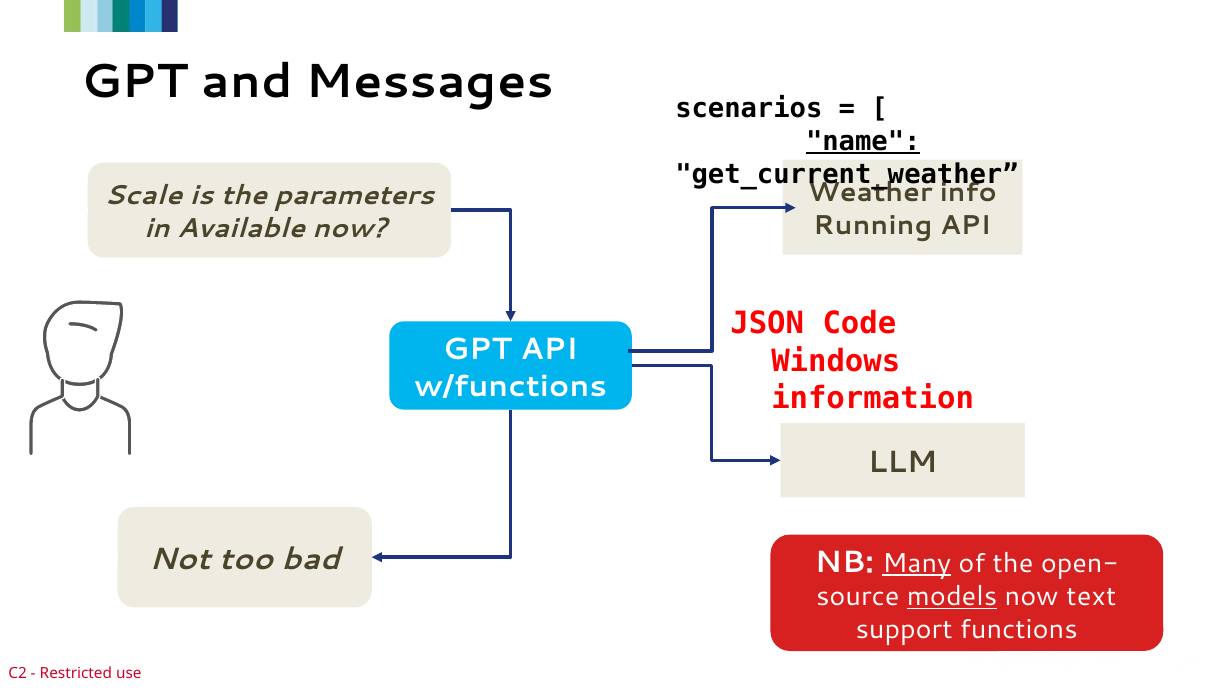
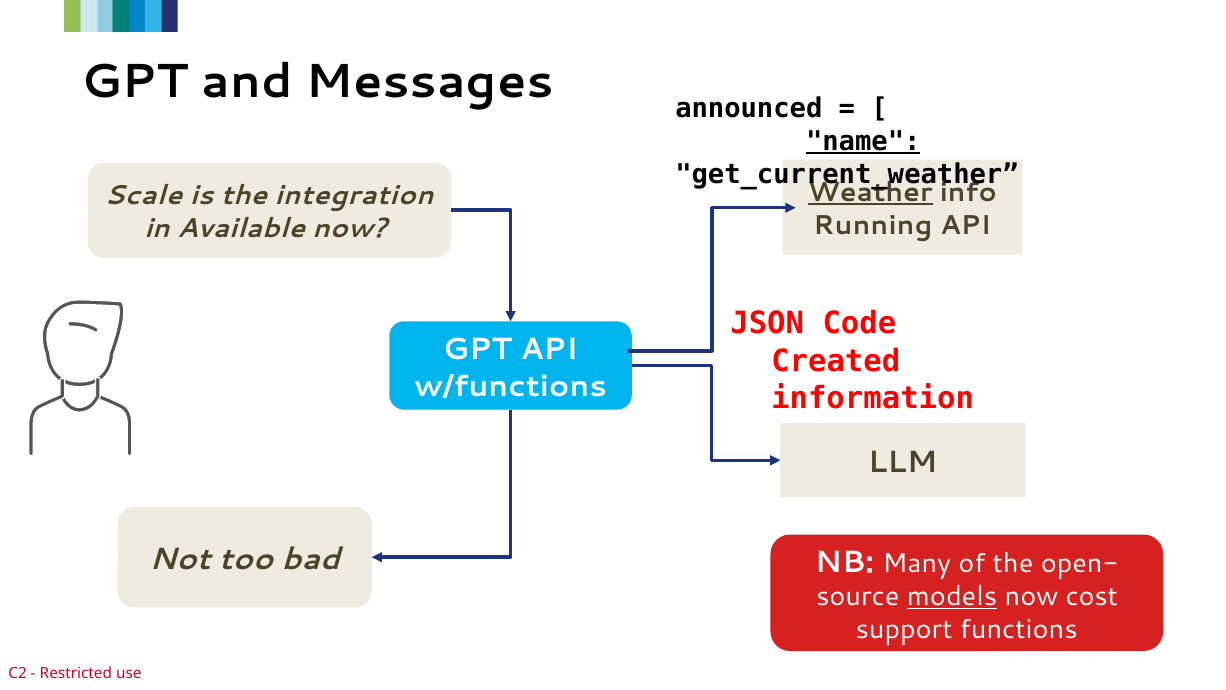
scenarios: scenarios -> announced
Weather underline: none -> present
parameters: parameters -> integration
Windows: Windows -> Created
Many underline: present -> none
text: text -> cost
